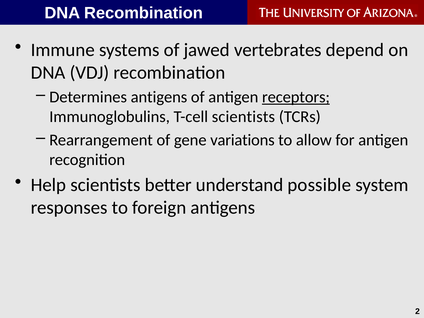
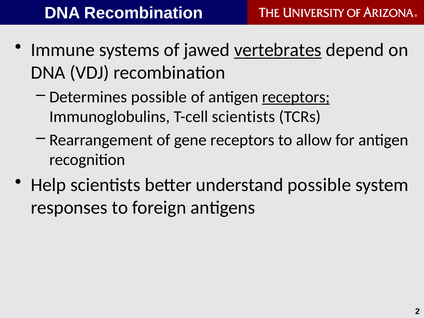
vertebrates underline: none -> present
Determines antigens: antigens -> possible
gene variations: variations -> receptors
